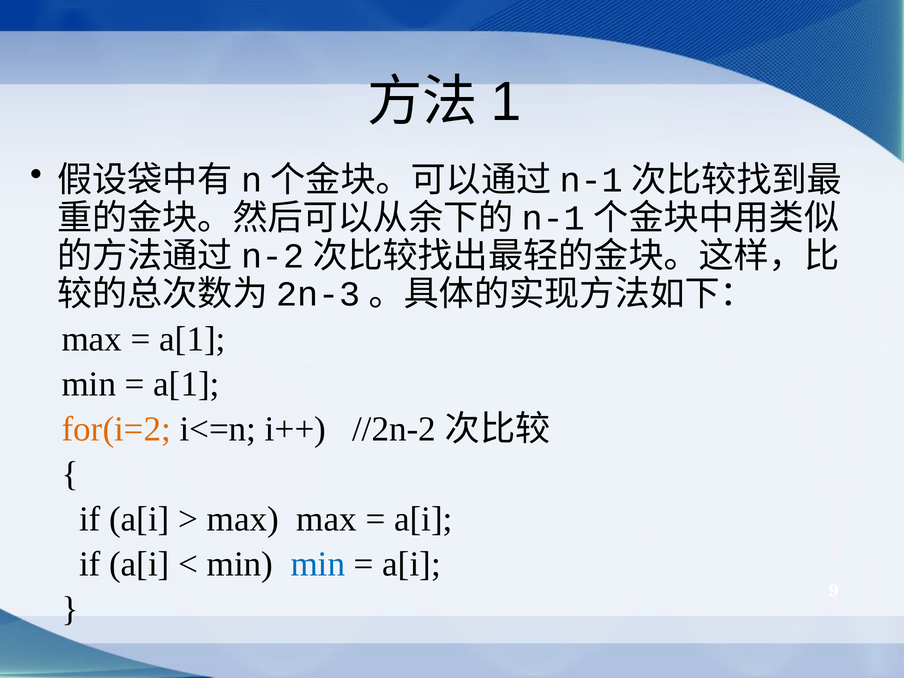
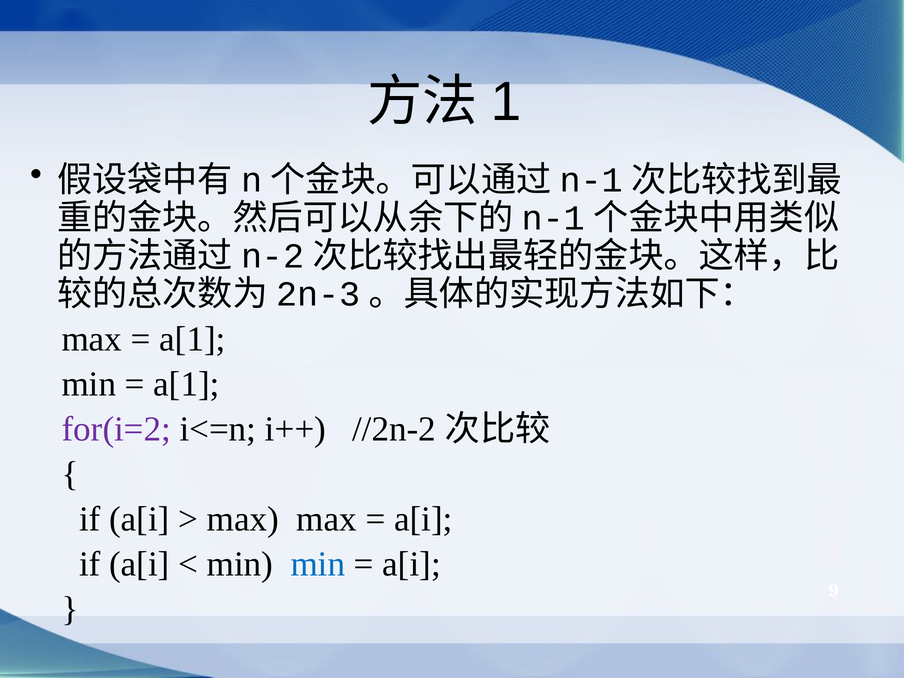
for(i=2 colour: orange -> purple
